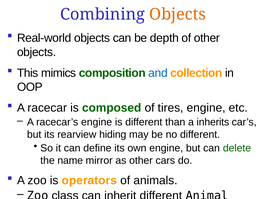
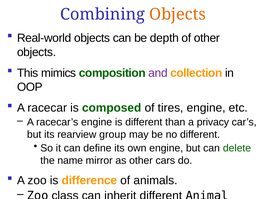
and colour: blue -> purple
inherits: inherits -> privacy
hiding: hiding -> group
operators: operators -> difference
